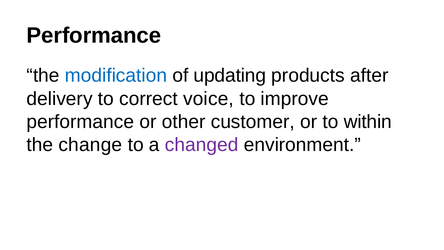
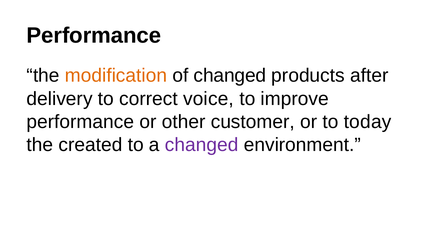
modification colour: blue -> orange
of updating: updating -> changed
within: within -> today
change: change -> created
